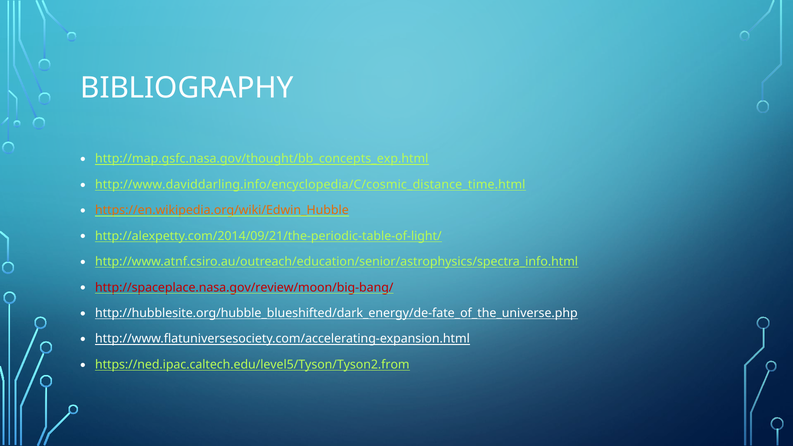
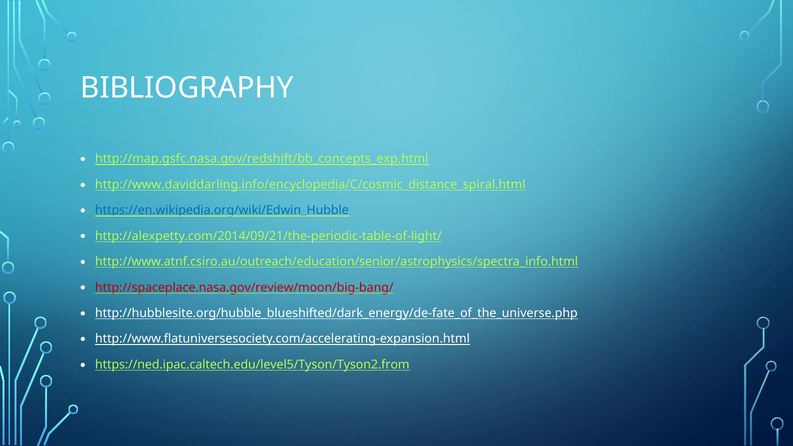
http://map.gsfc.nasa.gov/thought/bb_concepts_exp.html: http://map.gsfc.nasa.gov/thought/bb_concepts_exp.html -> http://map.gsfc.nasa.gov/redshift/bb_concepts_exp.html
http://www.daviddarling.info/encyclopedia/C/cosmic_distance_time.html: http://www.daviddarling.info/encyclopedia/C/cosmic_distance_time.html -> http://www.daviddarling.info/encyclopedia/C/cosmic_distance_spiral.html
https://en.wikipedia.org/wiki/Edwin_Hubble colour: orange -> blue
